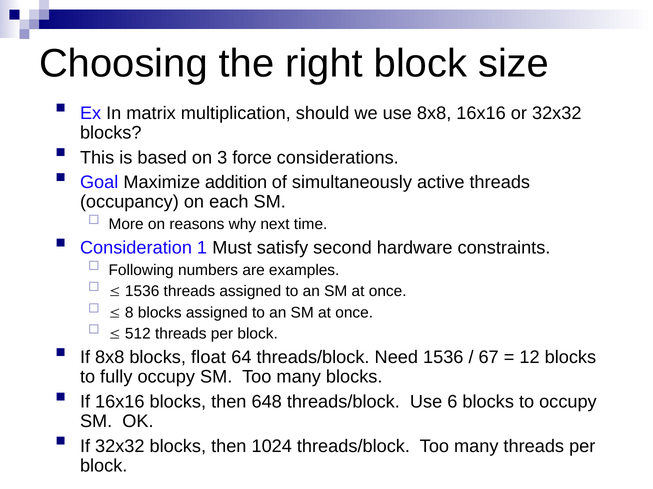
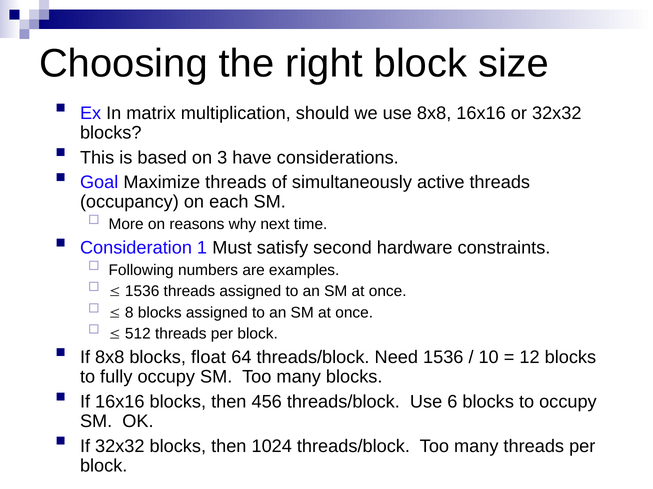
force: force -> have
Maximize addition: addition -> threads
67: 67 -> 10
648: 648 -> 456
